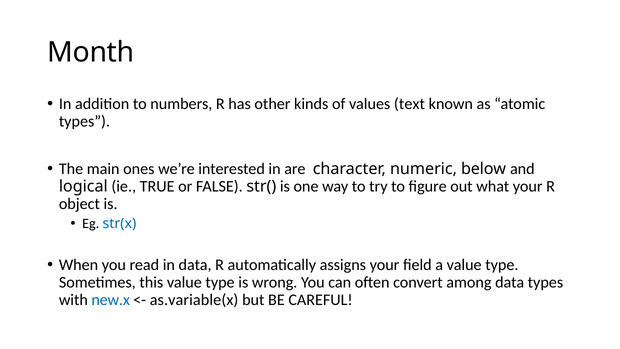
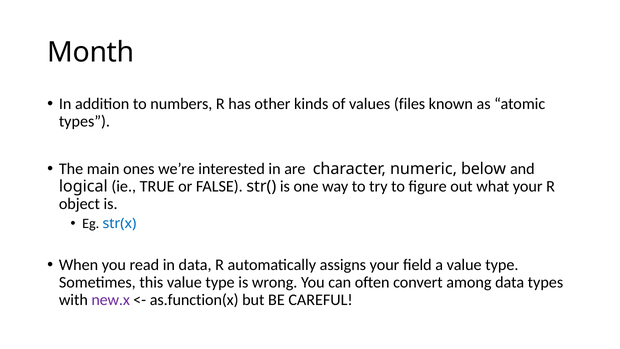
text: text -> files
new.x colour: blue -> purple
as.variable(x: as.variable(x -> as.function(x
